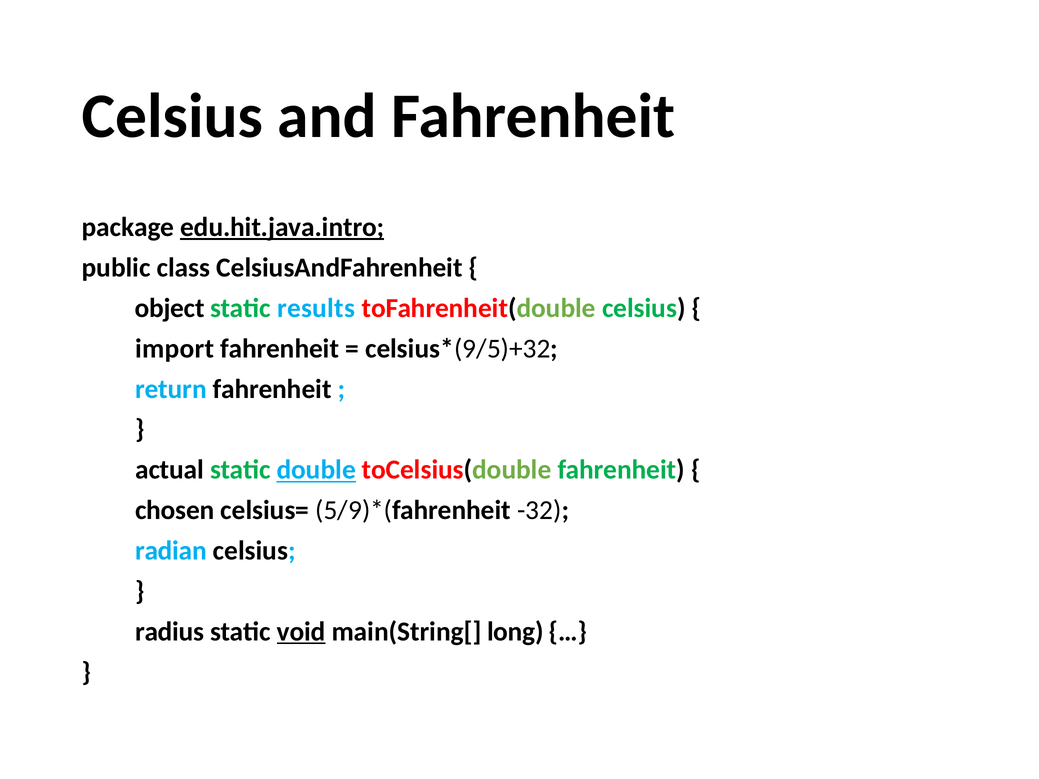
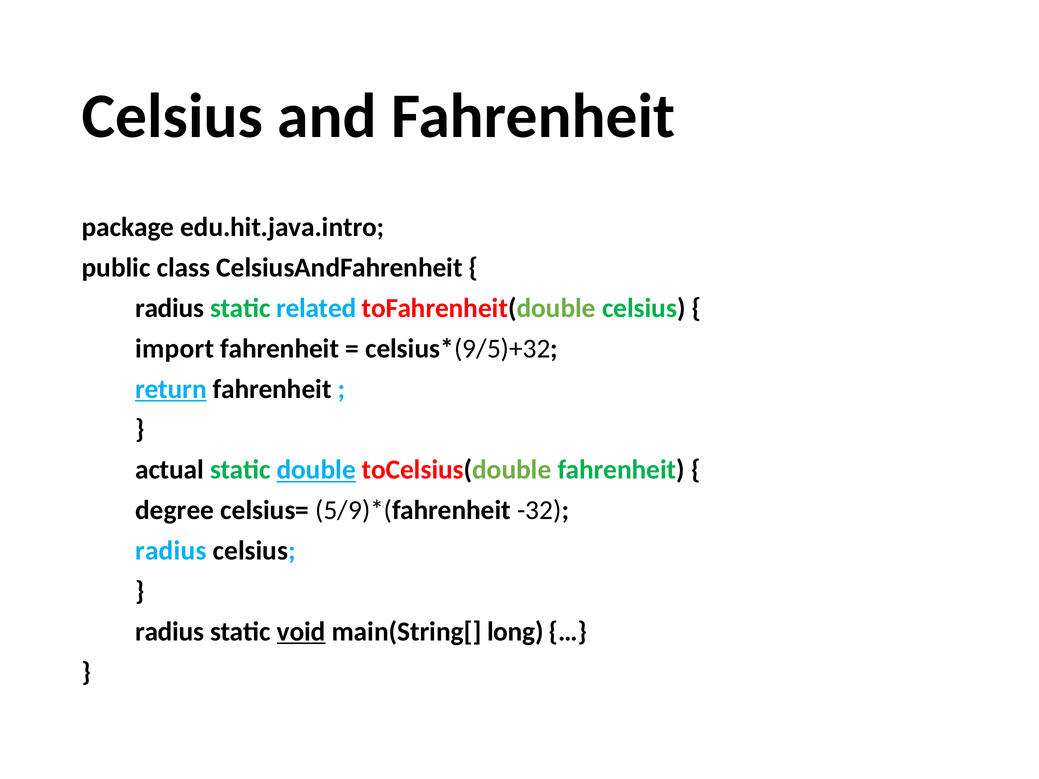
edu.hit.java.intro underline: present -> none
object at (170, 308): object -> radius
results: results -> related
return underline: none -> present
chosen: chosen -> degree
radian at (171, 551): radian -> radius
